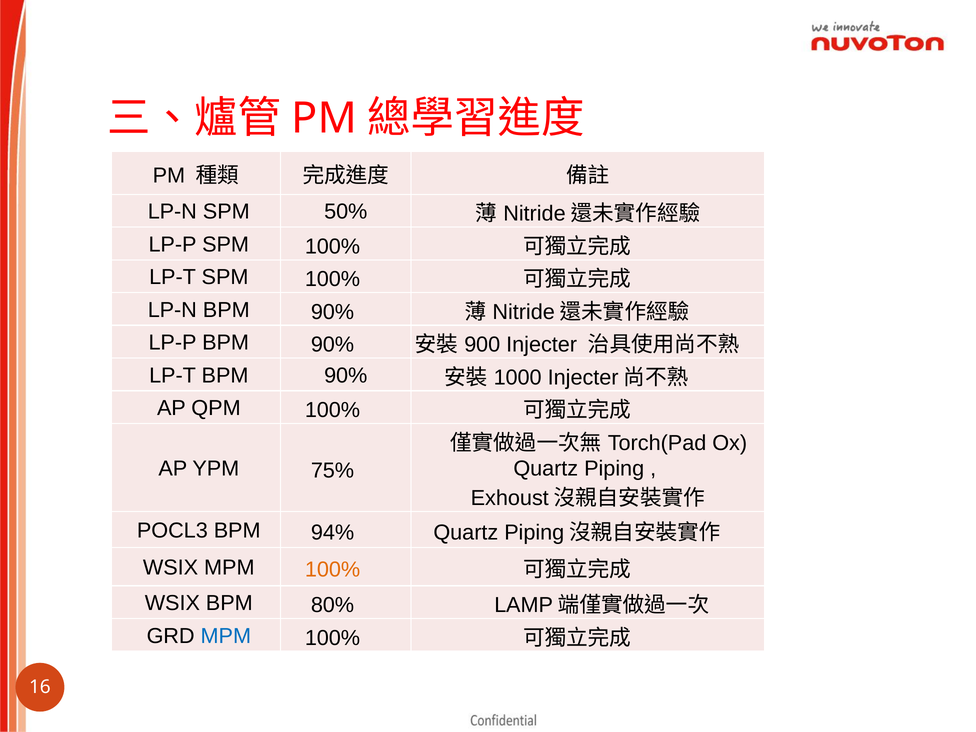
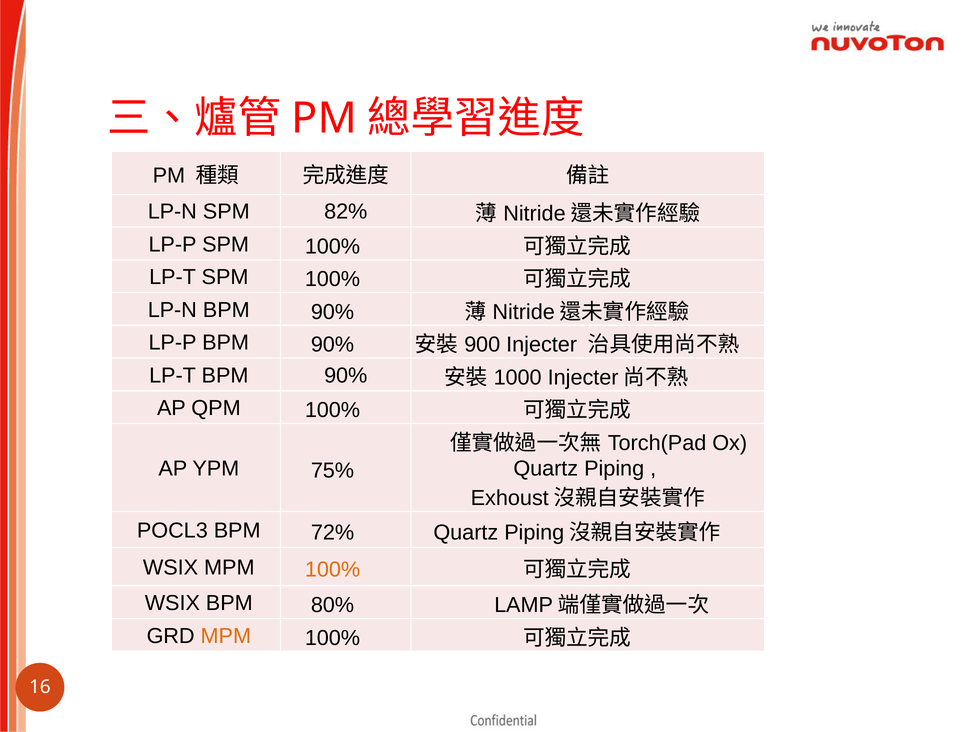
50%: 50% -> 82%
94%: 94% -> 72%
MPM at (226, 636) colour: blue -> orange
